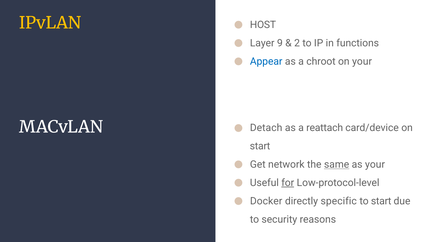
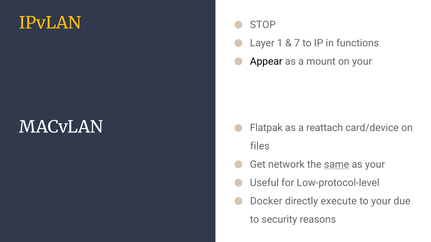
HOST: HOST -> STOP
9: 9 -> 1
2: 2 -> 7
Appear colour: blue -> black
chroot: chroot -> mount
Detach: Detach -> Flatpak
start at (260, 146): start -> files
for underline: present -> none
specific: specific -> execute
to start: start -> your
